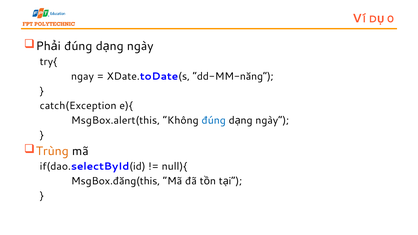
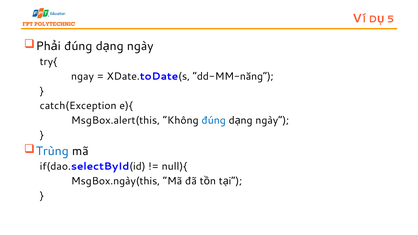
0: 0 -> 5
Trùng colour: orange -> blue
MsgBox.đăng(this: MsgBox.đăng(this -> MsgBox.ngày(this
